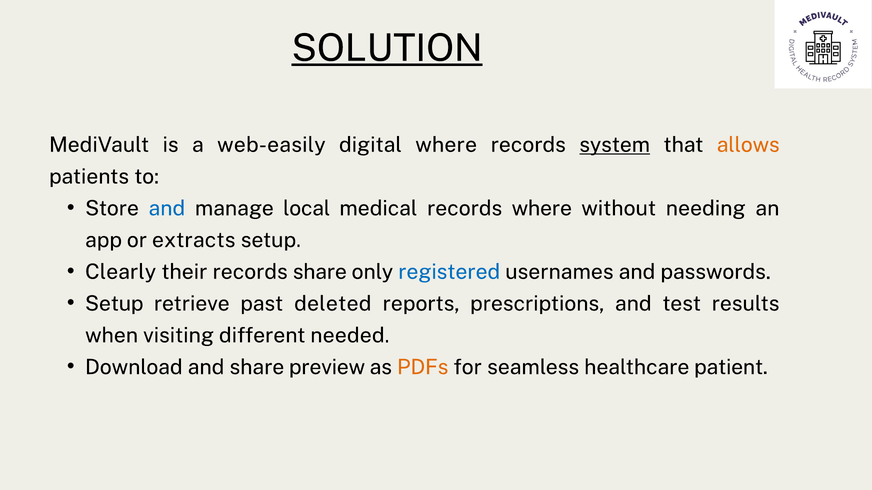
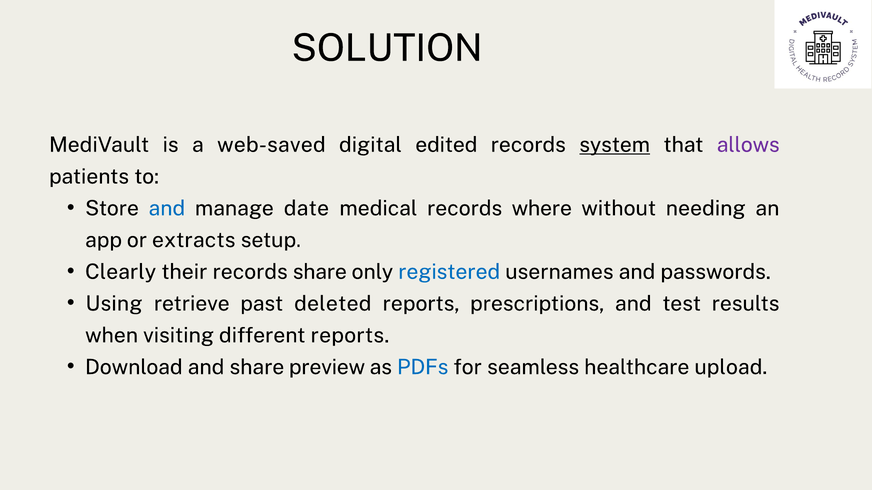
SOLUTION underline: present -> none
web-easily: web-easily -> web-saved
digital where: where -> edited
allows colour: orange -> purple
local: local -> date
Setup at (114, 304): Setup -> Using
different needed: needed -> reports
PDFs colour: orange -> blue
patient: patient -> upload
